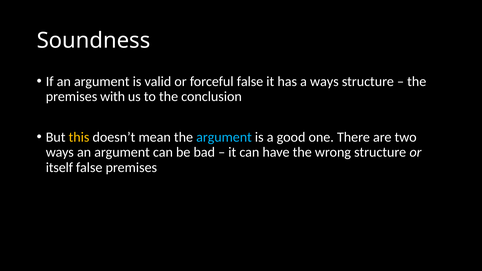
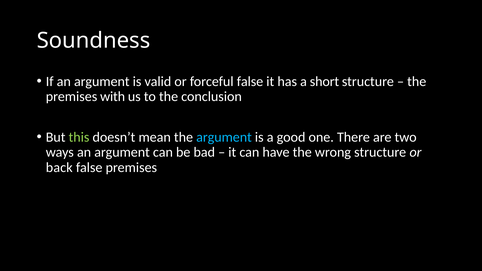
a ways: ways -> short
this colour: yellow -> light green
itself: itself -> back
